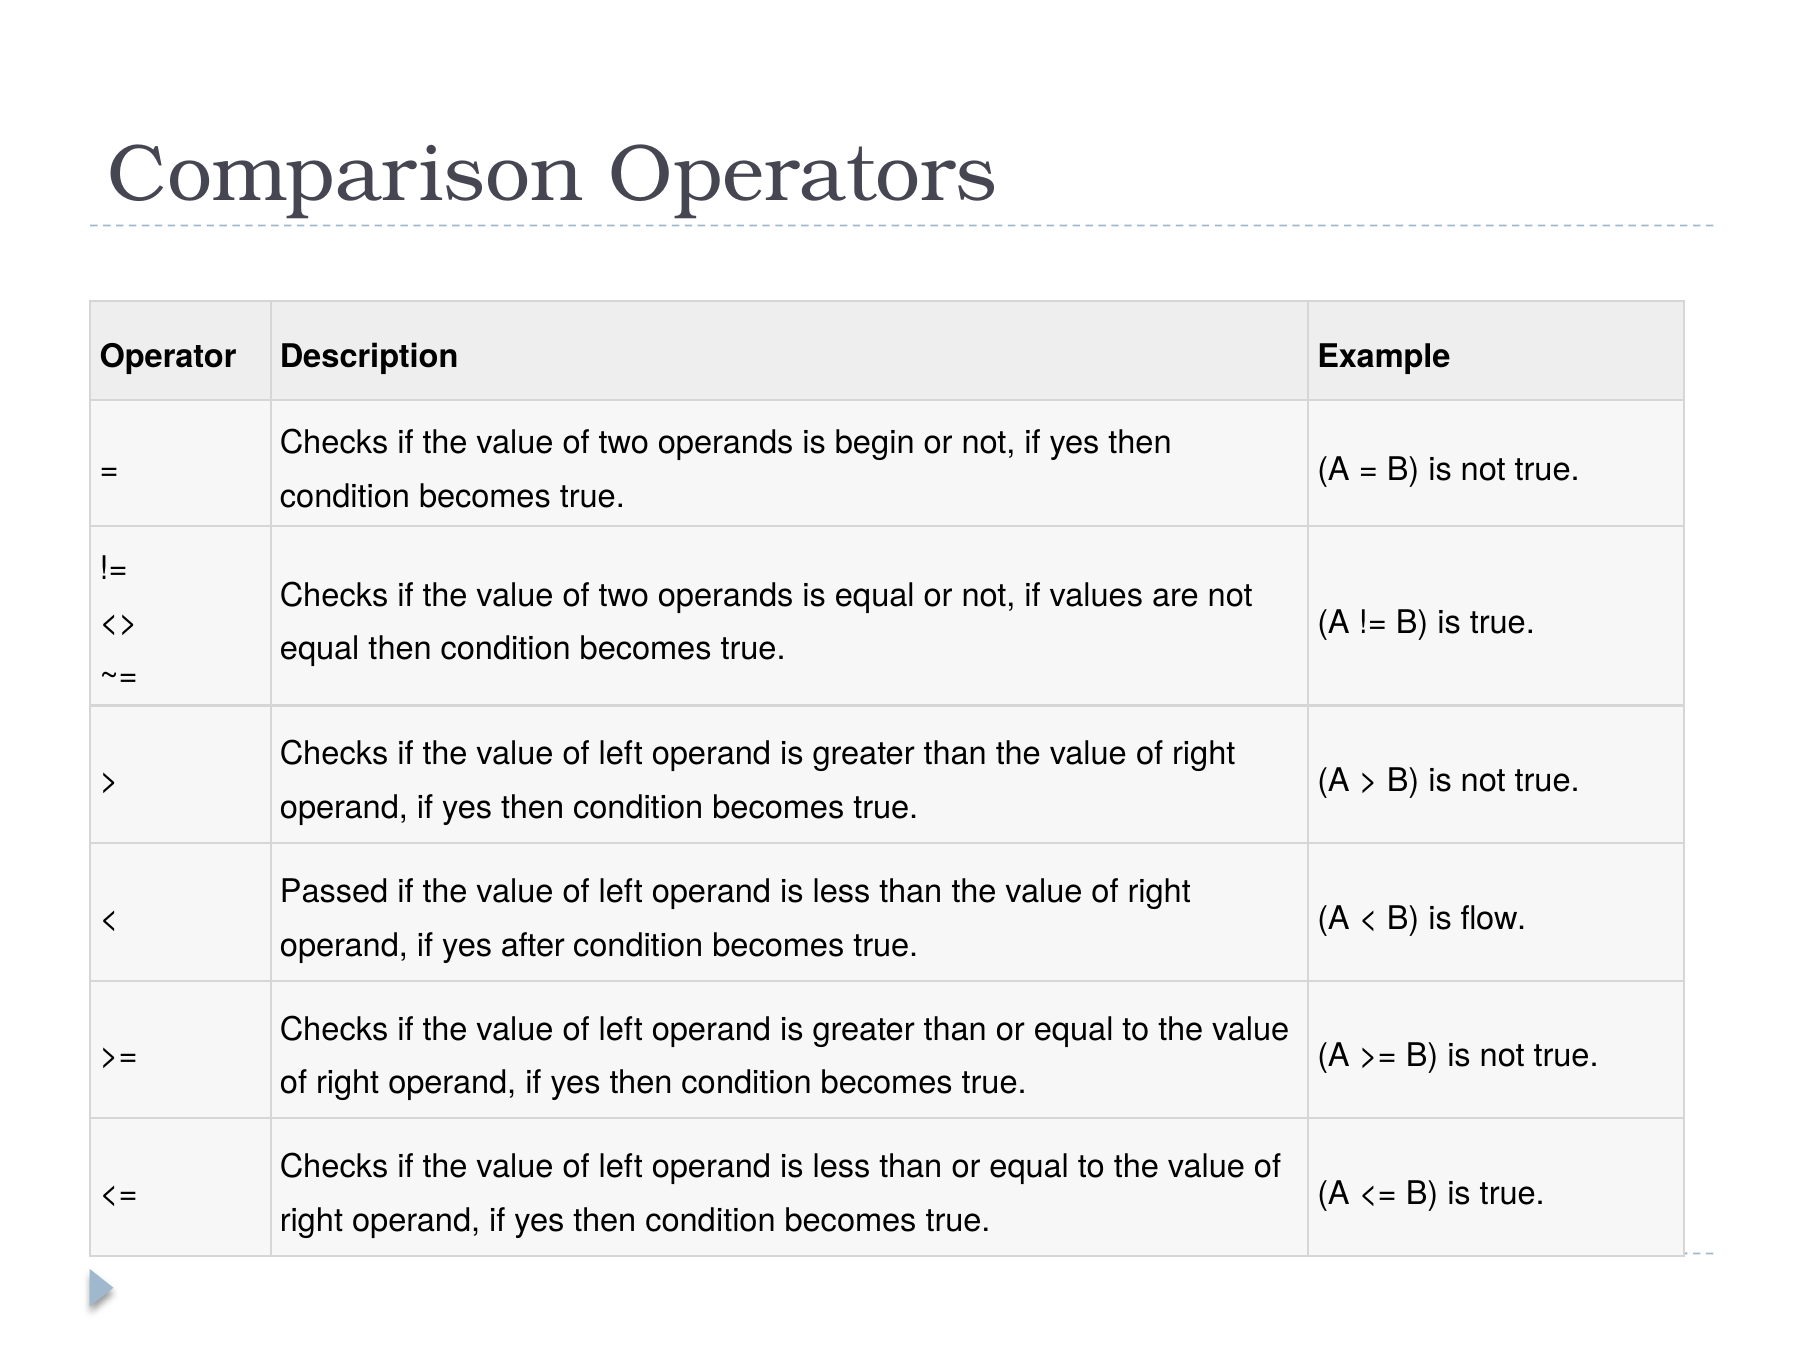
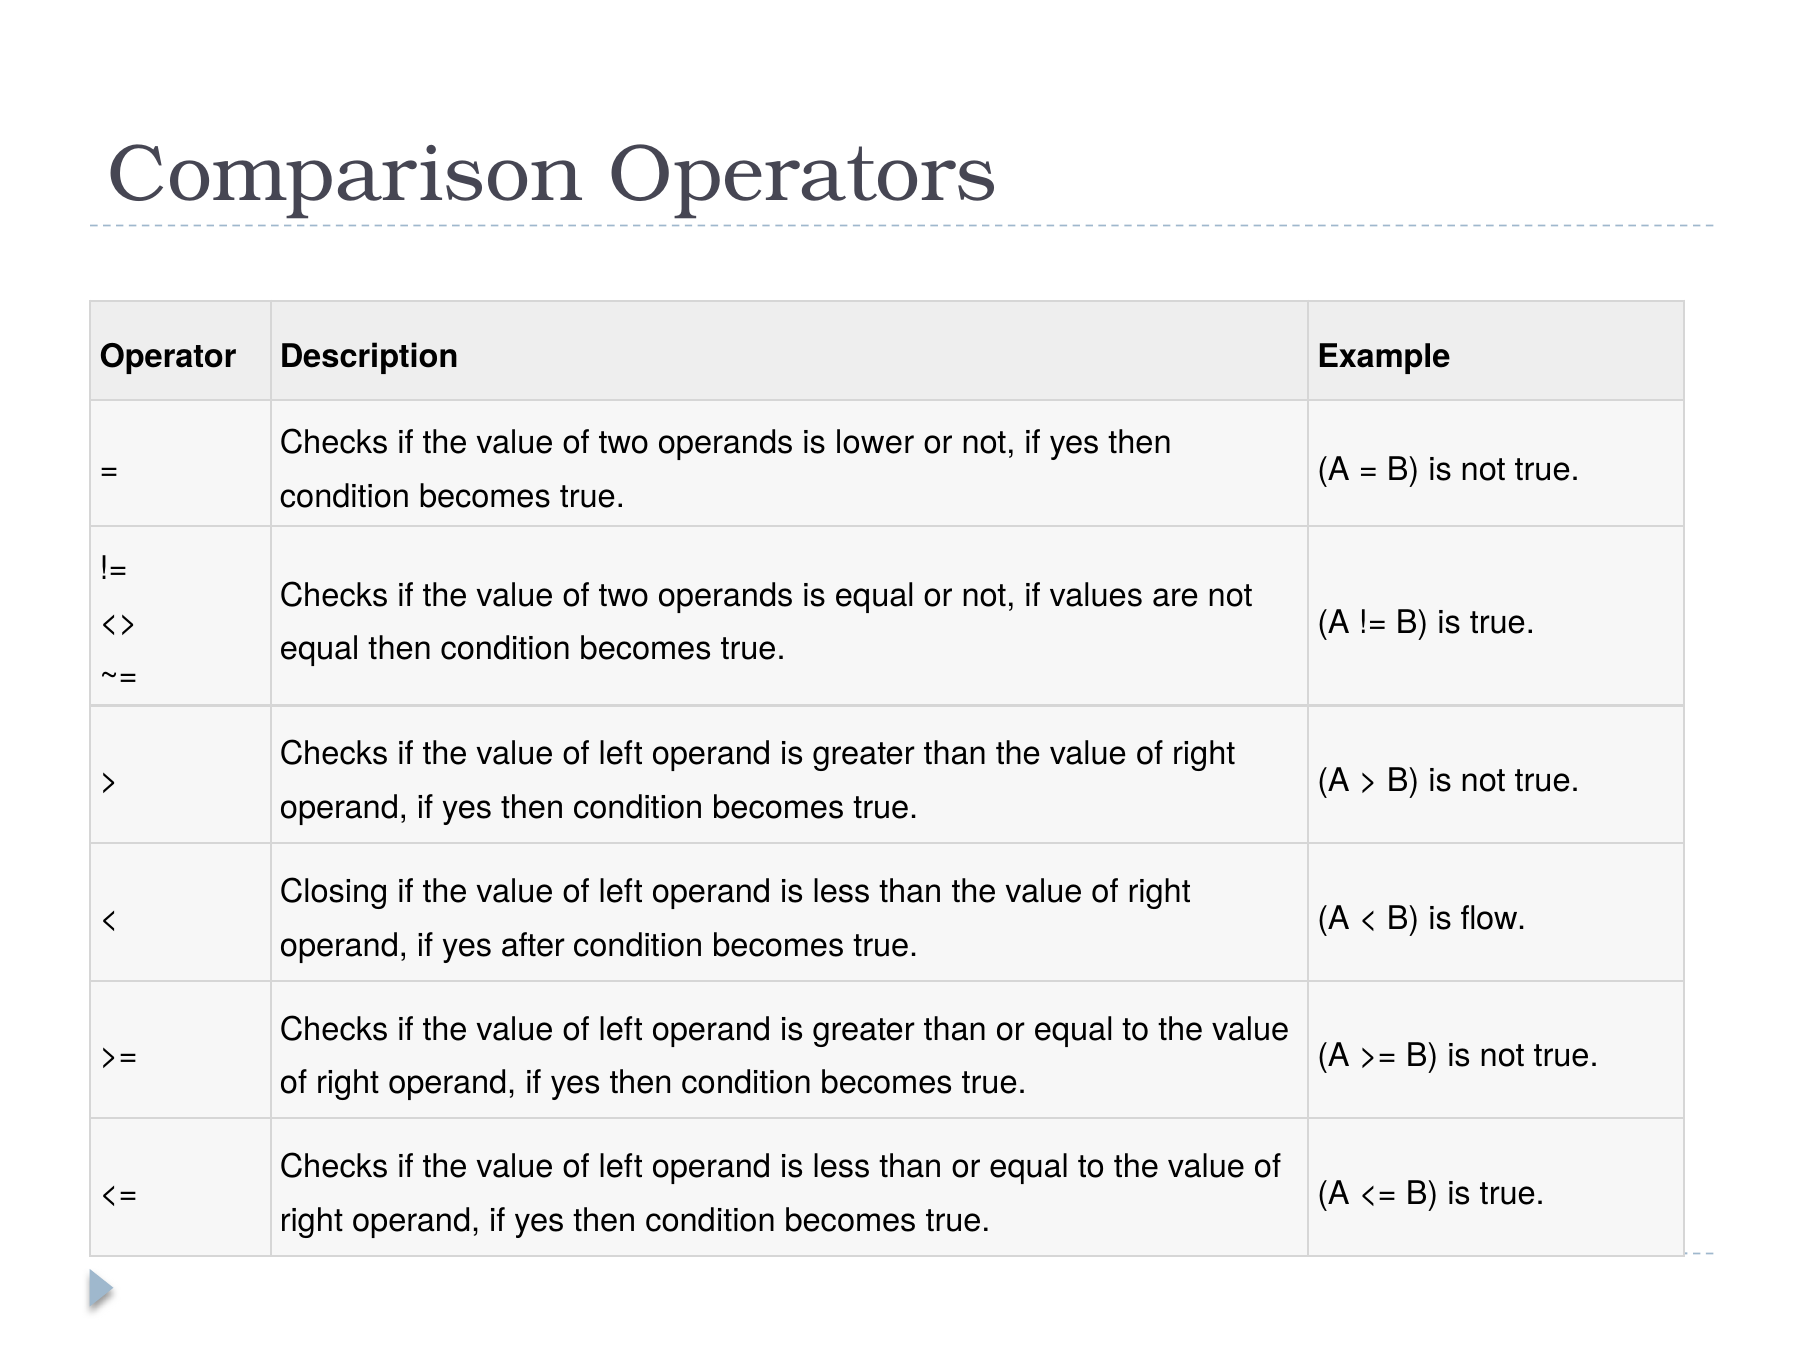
begin: begin -> lower
Passed: Passed -> Closing
